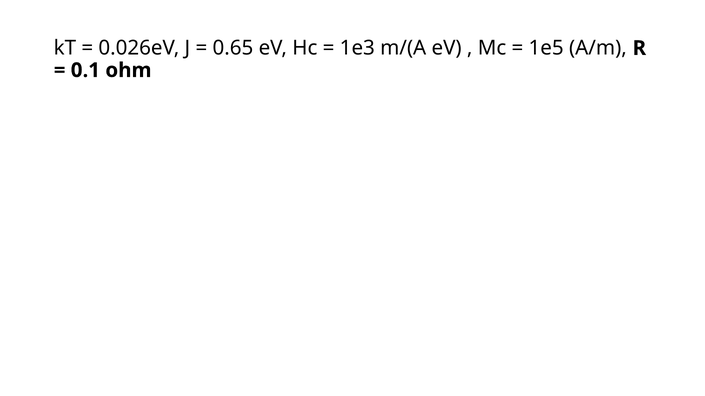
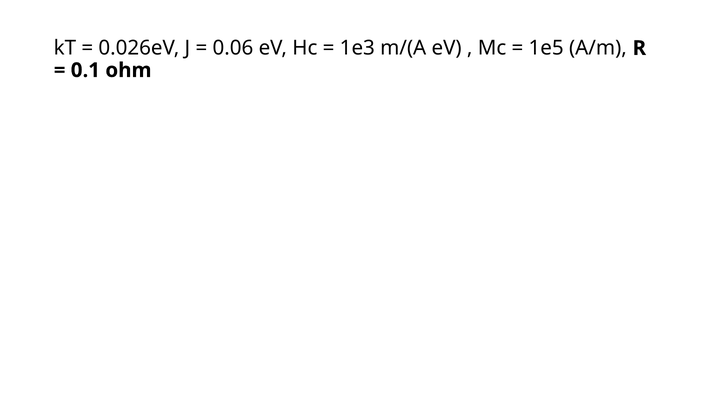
0.65: 0.65 -> 0.06
